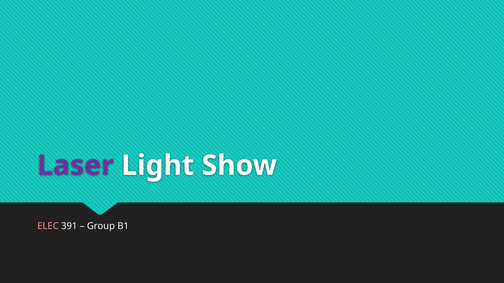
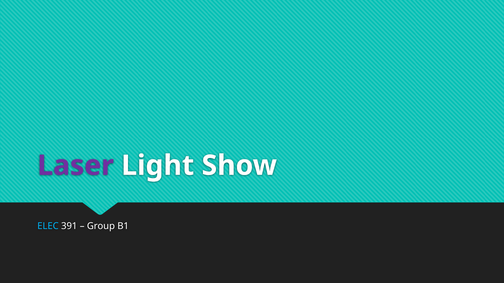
ELEC colour: pink -> light blue
